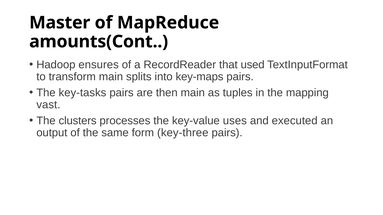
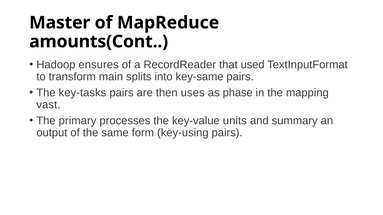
key-maps: key-maps -> key-same
then main: main -> uses
tuples: tuples -> phase
clusters: clusters -> primary
uses: uses -> units
executed: executed -> summary
key-three: key-three -> key-using
